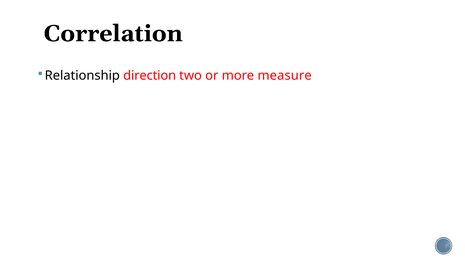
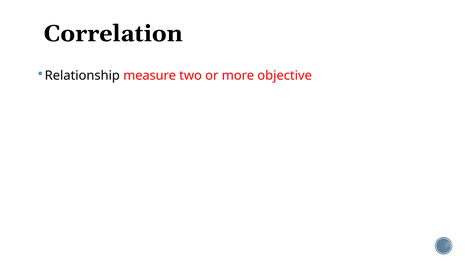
direction: direction -> measure
measure: measure -> objective
